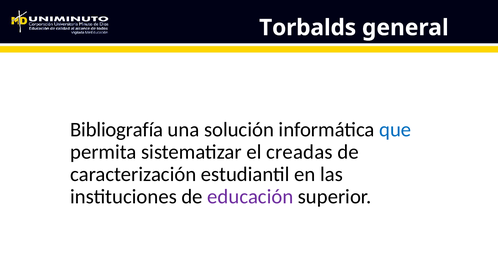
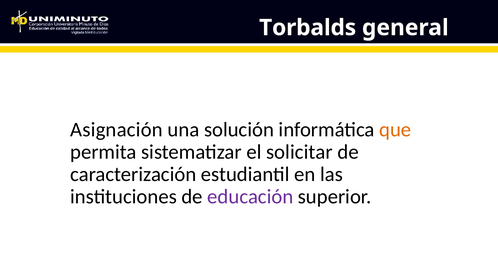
Bibliografía: Bibliografía -> Asignación
que colour: blue -> orange
creadas: creadas -> solicitar
